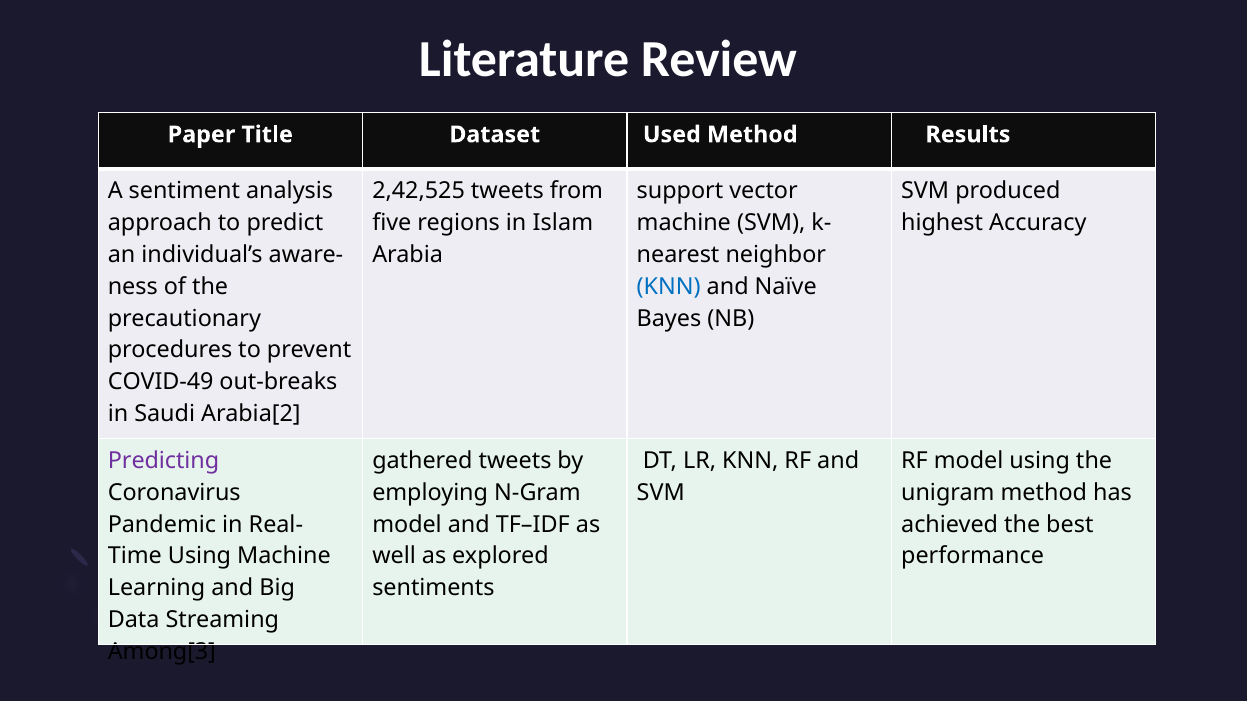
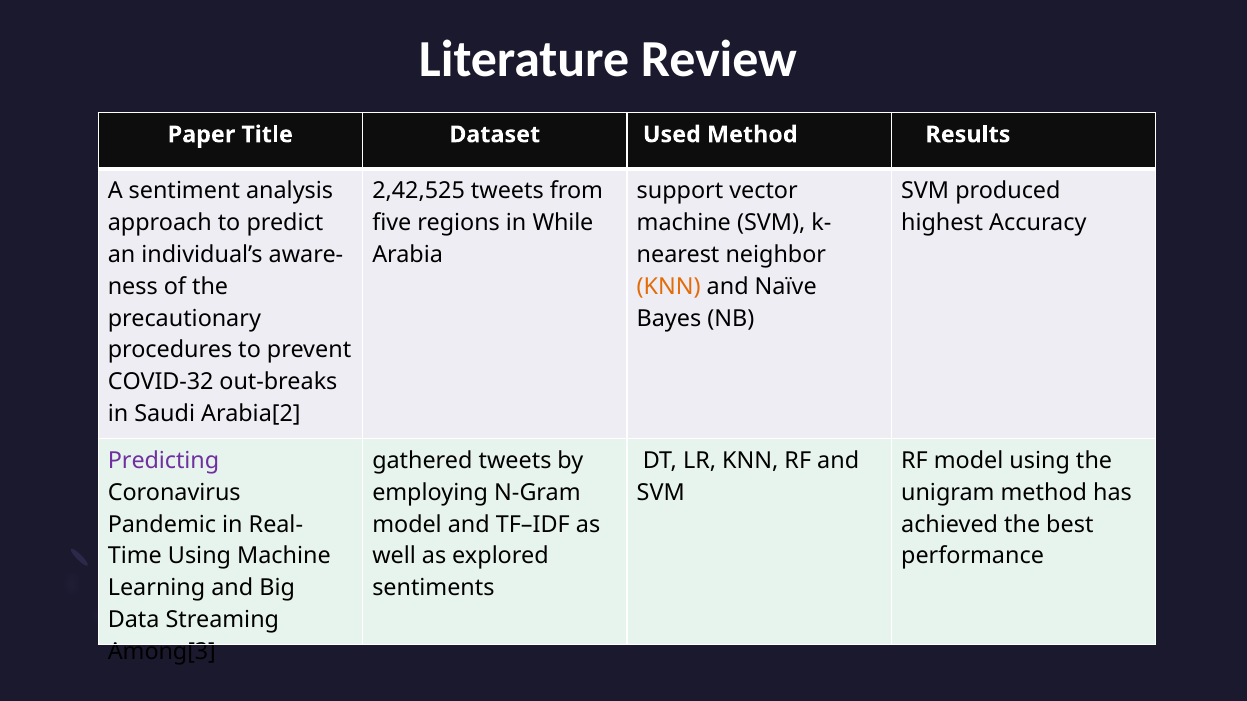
Islam: Islam -> While
KNN at (669, 287) colour: blue -> orange
COVID-49: COVID-49 -> COVID-32
